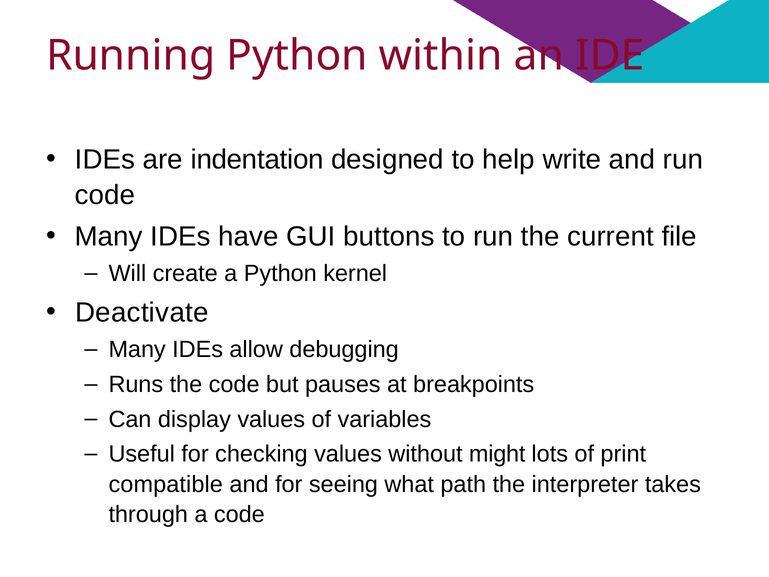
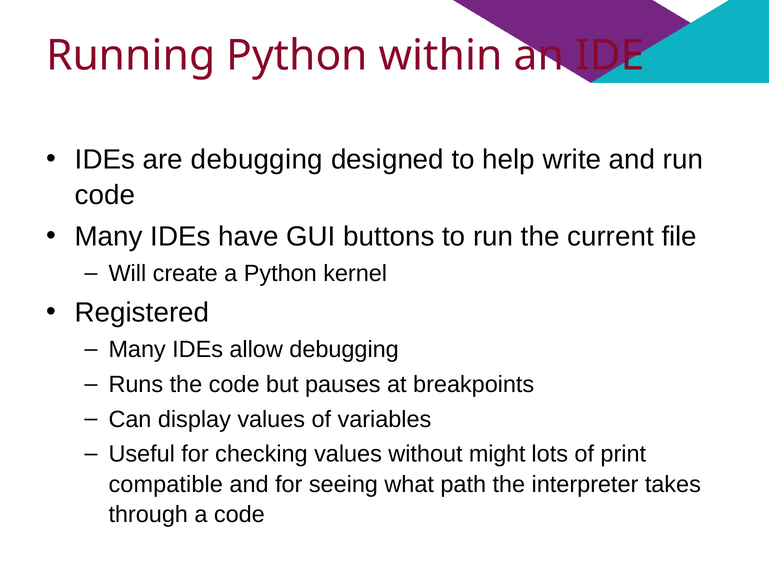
are indentation: indentation -> debugging
Deactivate: Deactivate -> Registered
